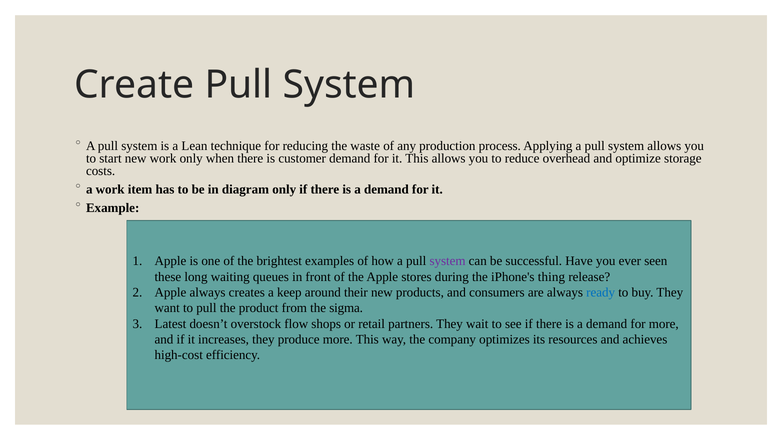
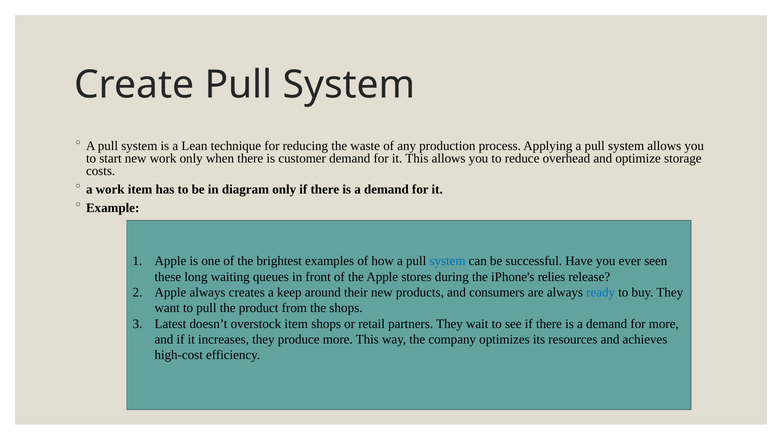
system at (448, 261) colour: purple -> blue
thing: thing -> relies
the sigma: sigma -> shops
overstock flow: flow -> item
